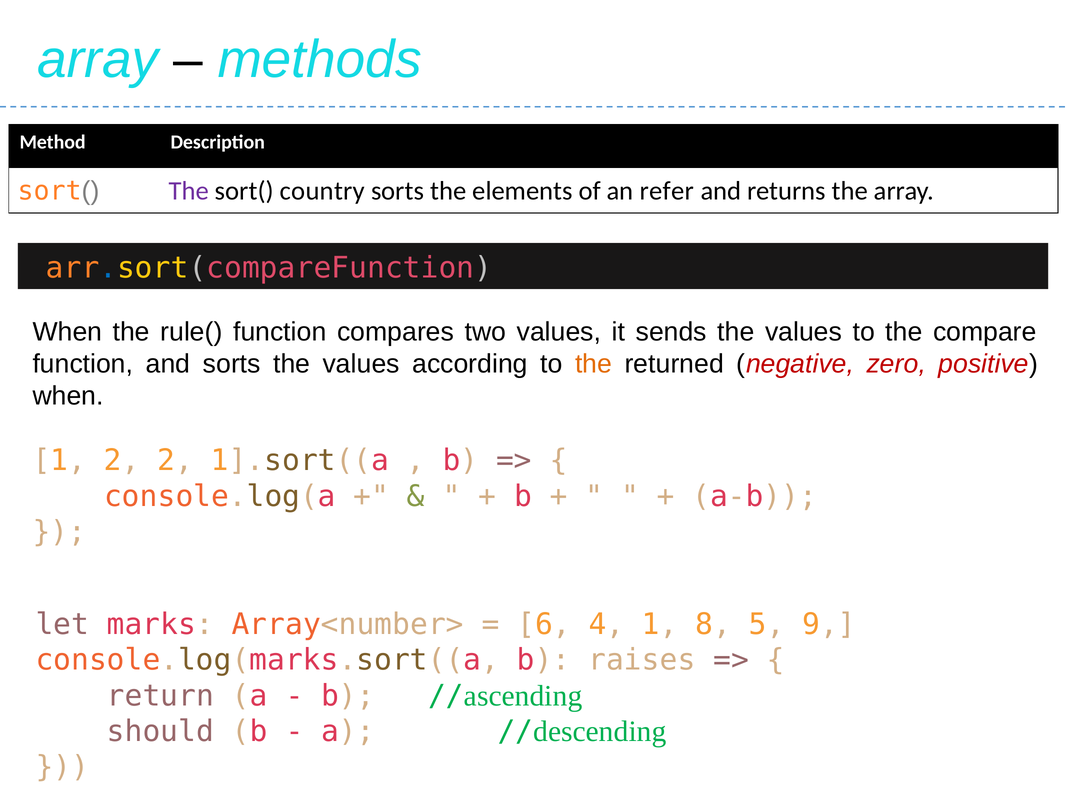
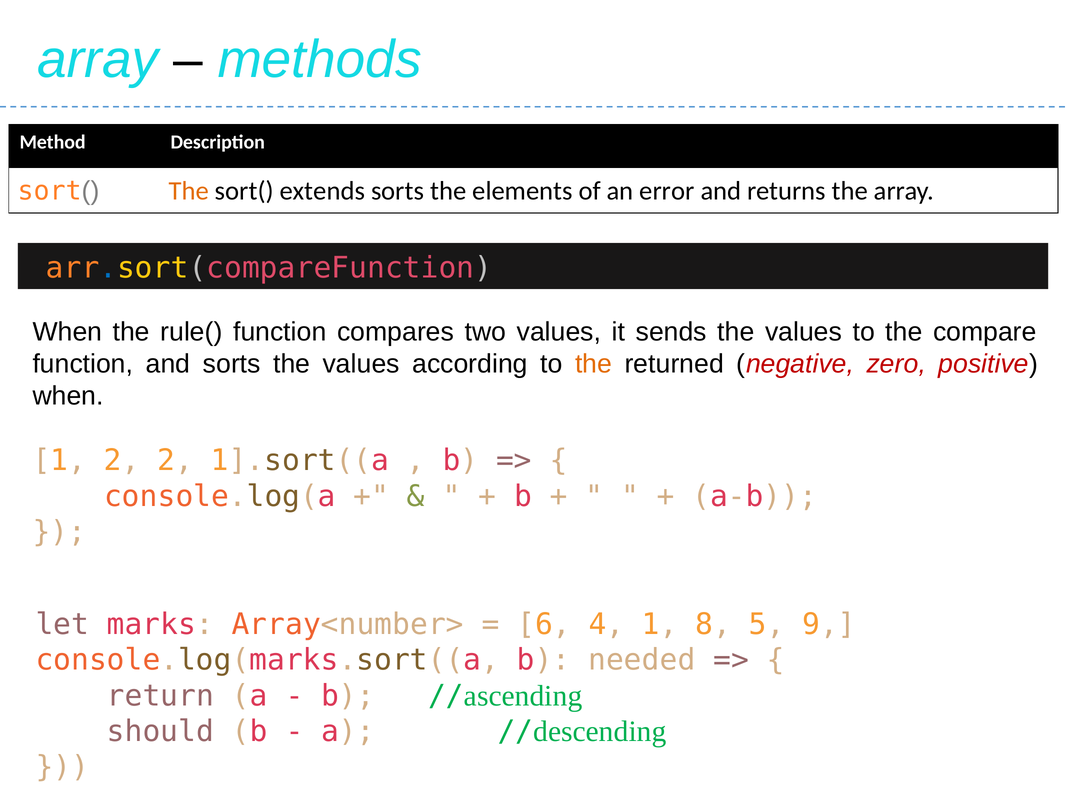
The at (189, 191) colour: purple -> orange
country: country -> extends
refer: refer -> error
raises: raises -> needed
